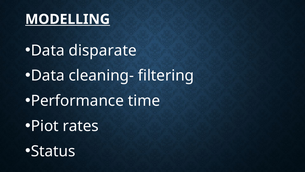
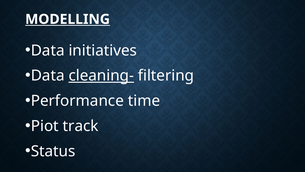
disparate: disparate -> initiatives
cleaning- underline: none -> present
rates: rates -> track
